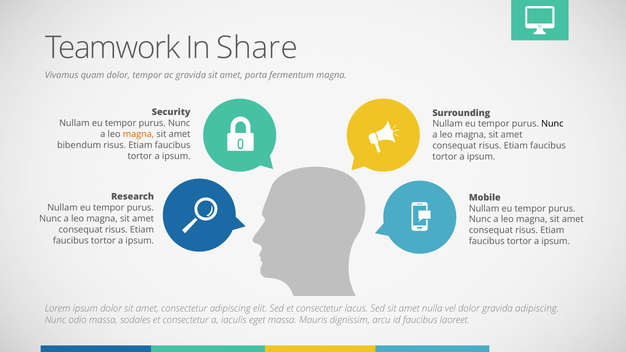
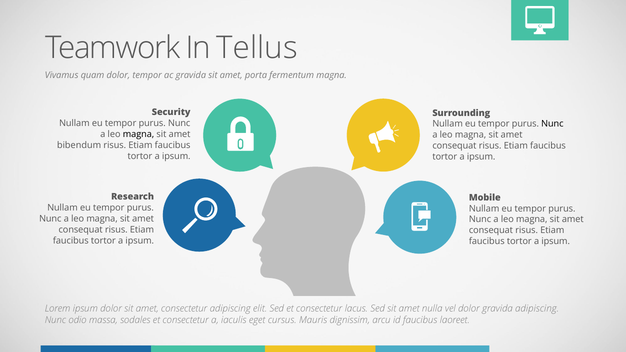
Share: Share -> Tellus
magna at (138, 134) colour: orange -> black
eget massa: massa -> cursus
